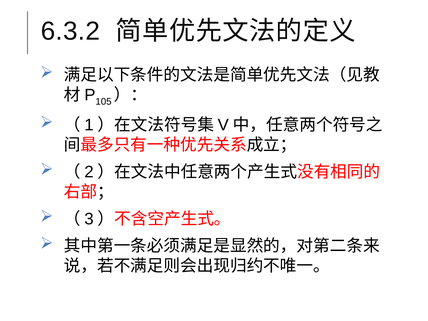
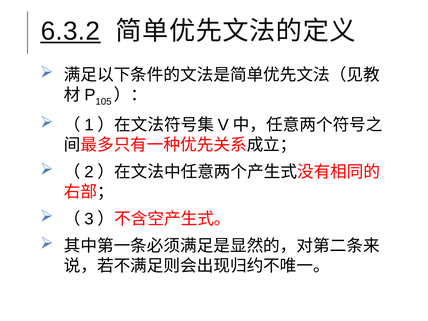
6.3.2 underline: none -> present
